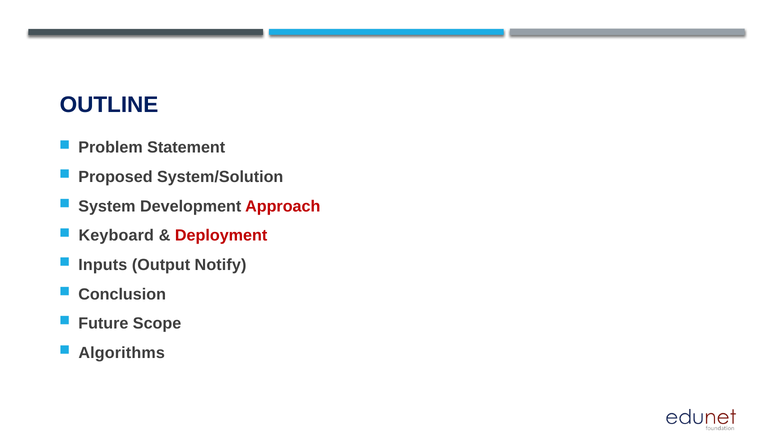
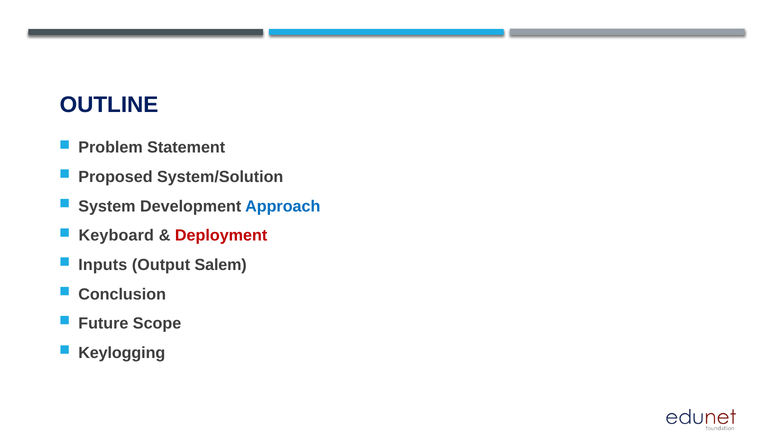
Approach colour: red -> blue
Notify: Notify -> Salem
Algorithms: Algorithms -> Keylogging
